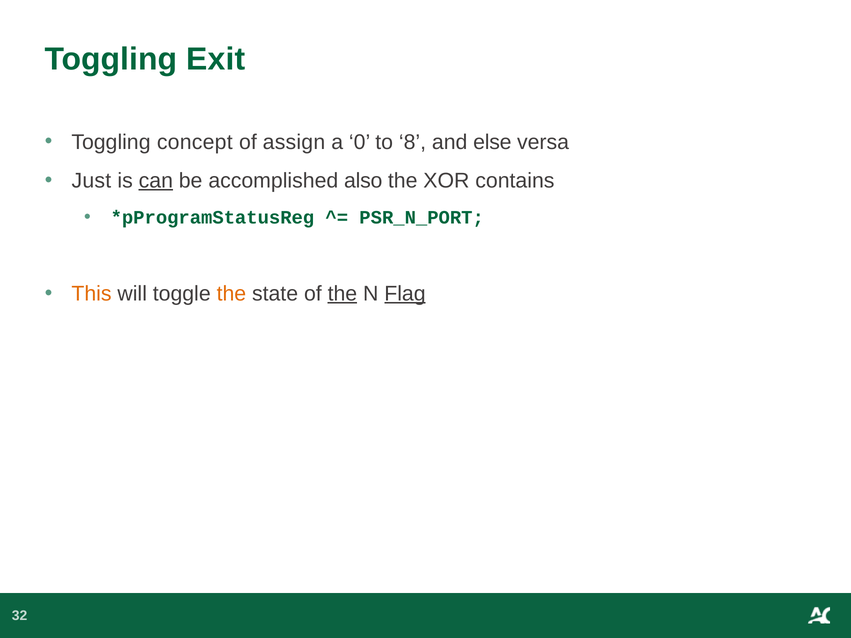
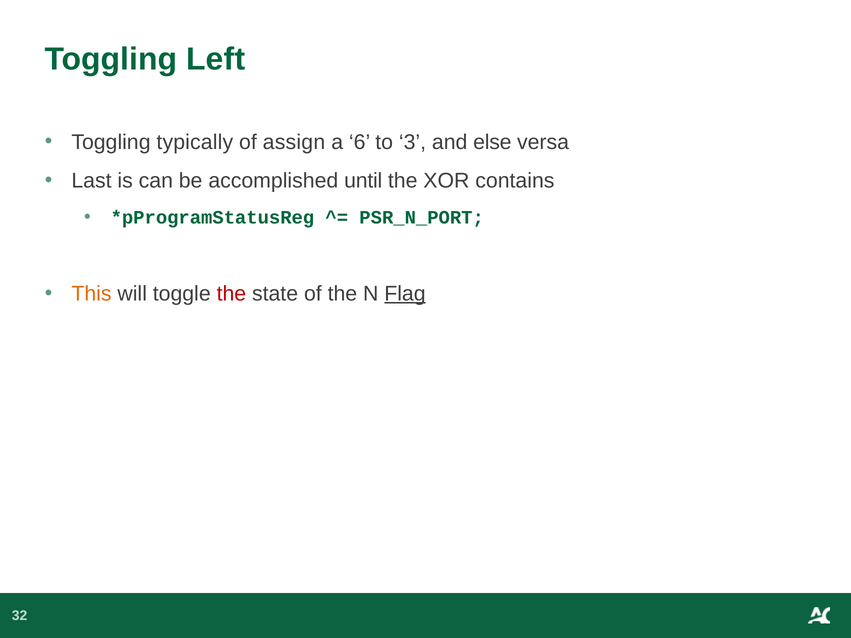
Exit: Exit -> Left
concept: concept -> typically
0: 0 -> 6
8: 8 -> 3
Just: Just -> Last
can underline: present -> none
also: also -> until
the at (231, 294) colour: orange -> red
the at (342, 294) underline: present -> none
